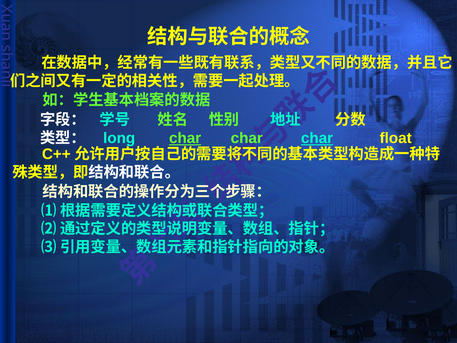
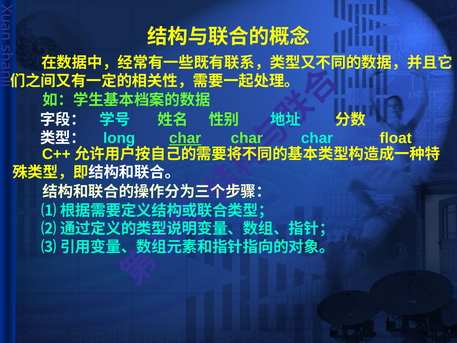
char at (317, 138) underline: present -> none
